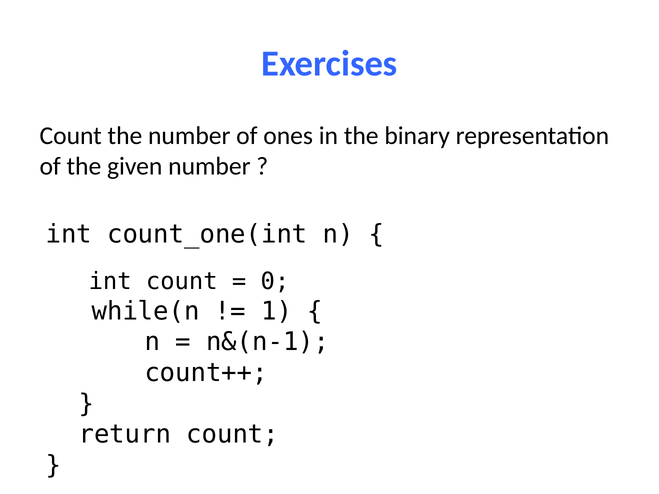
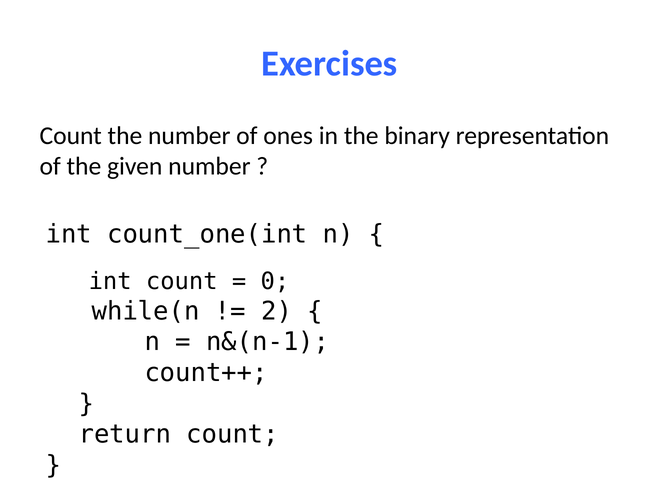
1: 1 -> 2
